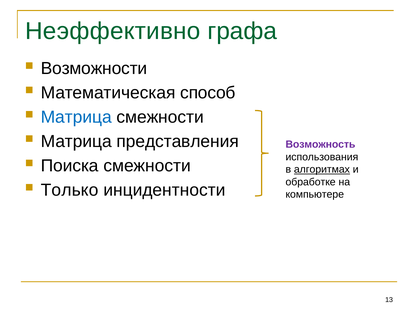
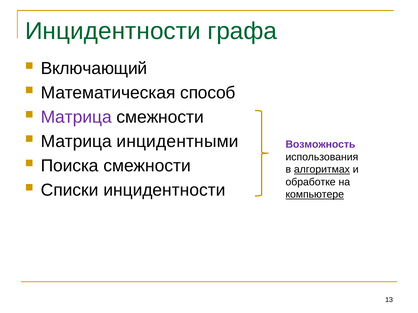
Неэффективно at (113, 31): Неэффективно -> Инцидентности
Возможности: Возможности -> Включающий
Матрица at (76, 117) colour: blue -> purple
представления: представления -> инцидентными
Только: Только -> Списки
компьютере underline: none -> present
